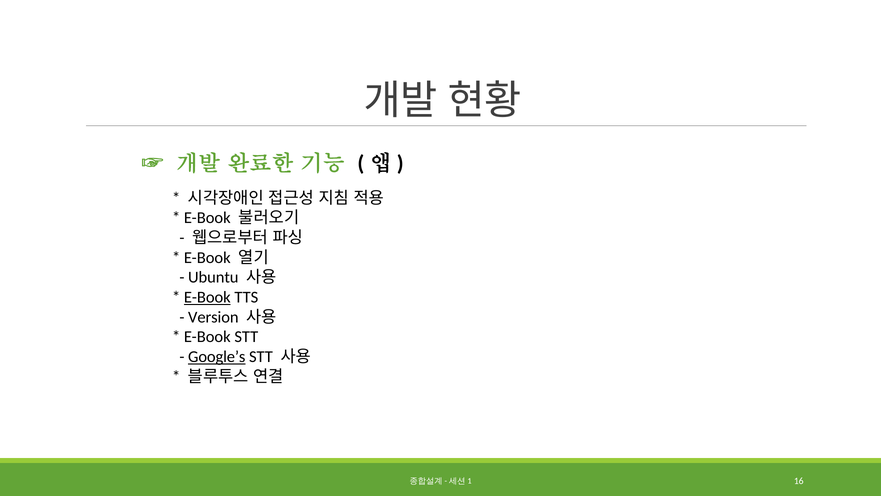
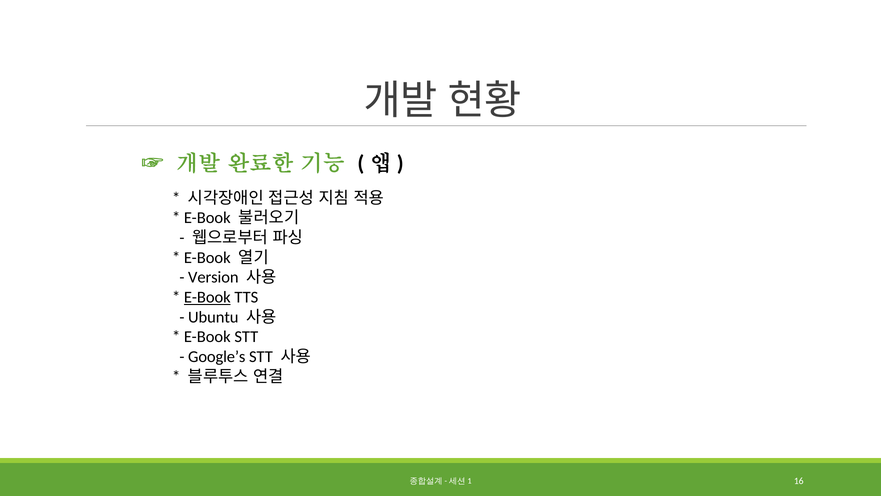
Ubuntu: Ubuntu -> Version
Version: Version -> Ubuntu
Google’s underline: present -> none
